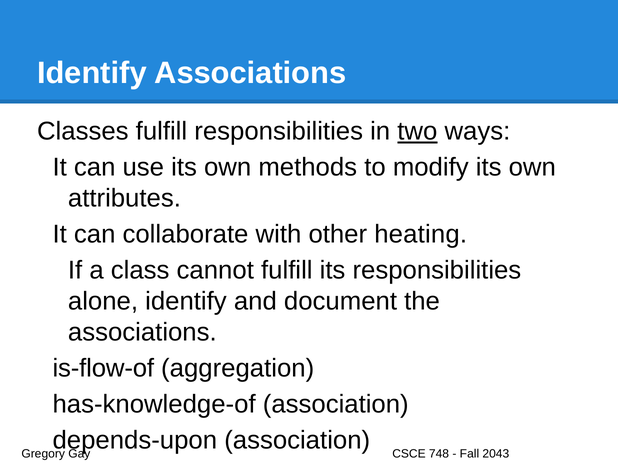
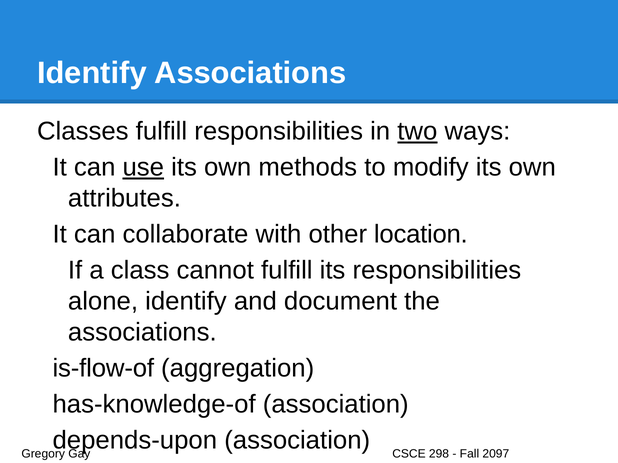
use underline: none -> present
heating: heating -> location
748: 748 -> 298
2043: 2043 -> 2097
